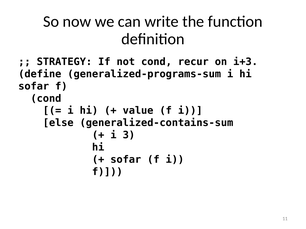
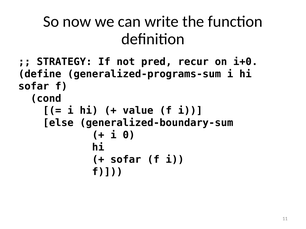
not cond: cond -> pred
i+3: i+3 -> i+0
generalized-contains-sum: generalized-contains-sum -> generalized-boundary-sum
3: 3 -> 0
